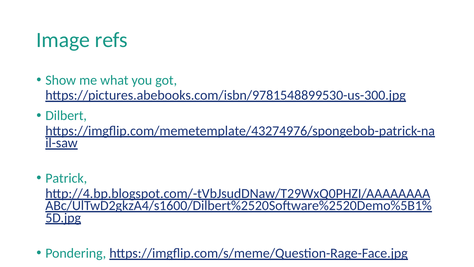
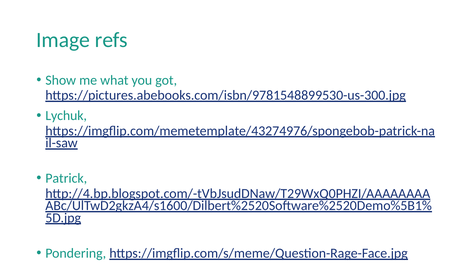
Dilbert: Dilbert -> Lychuk
